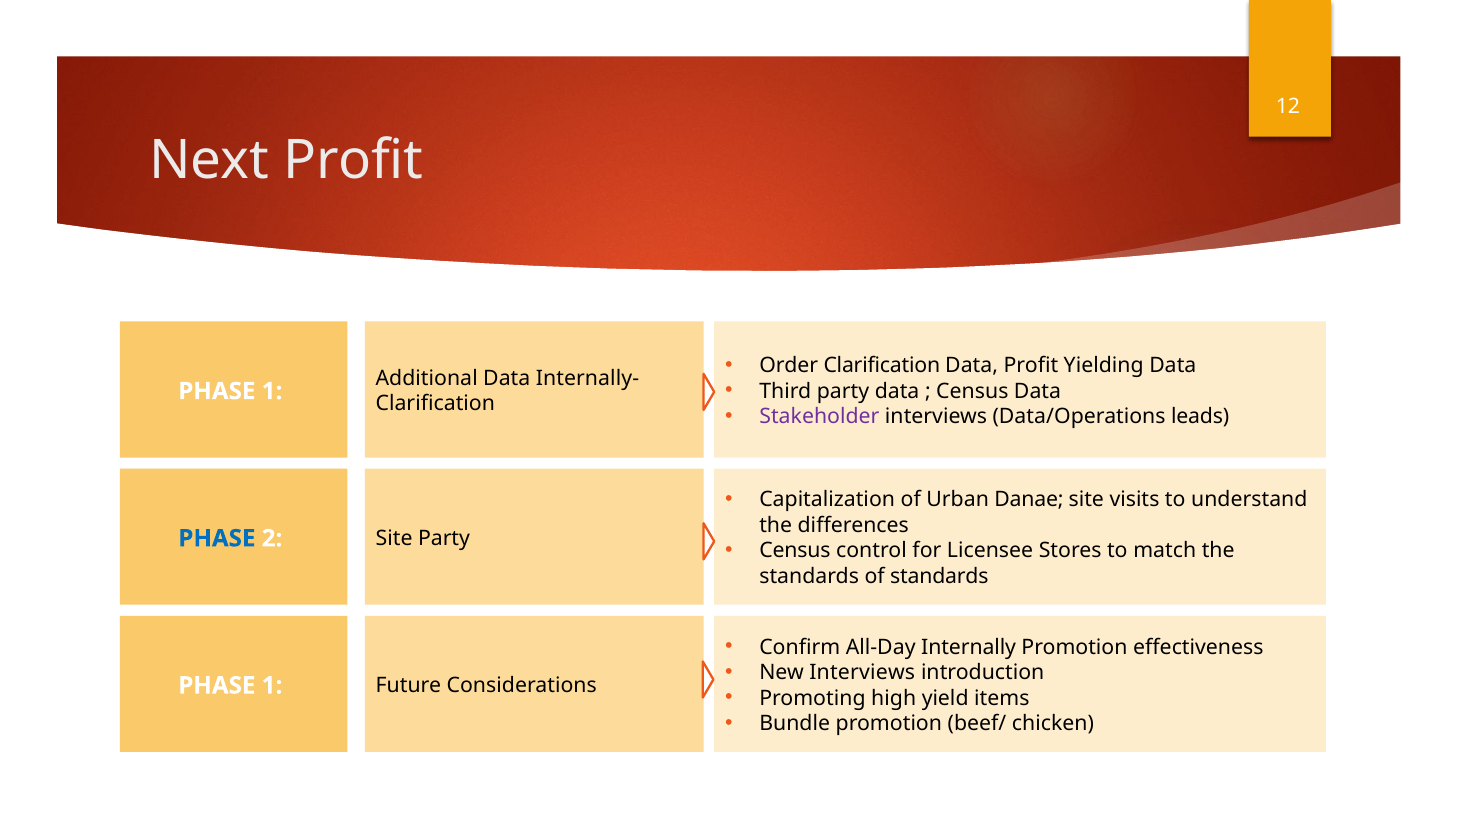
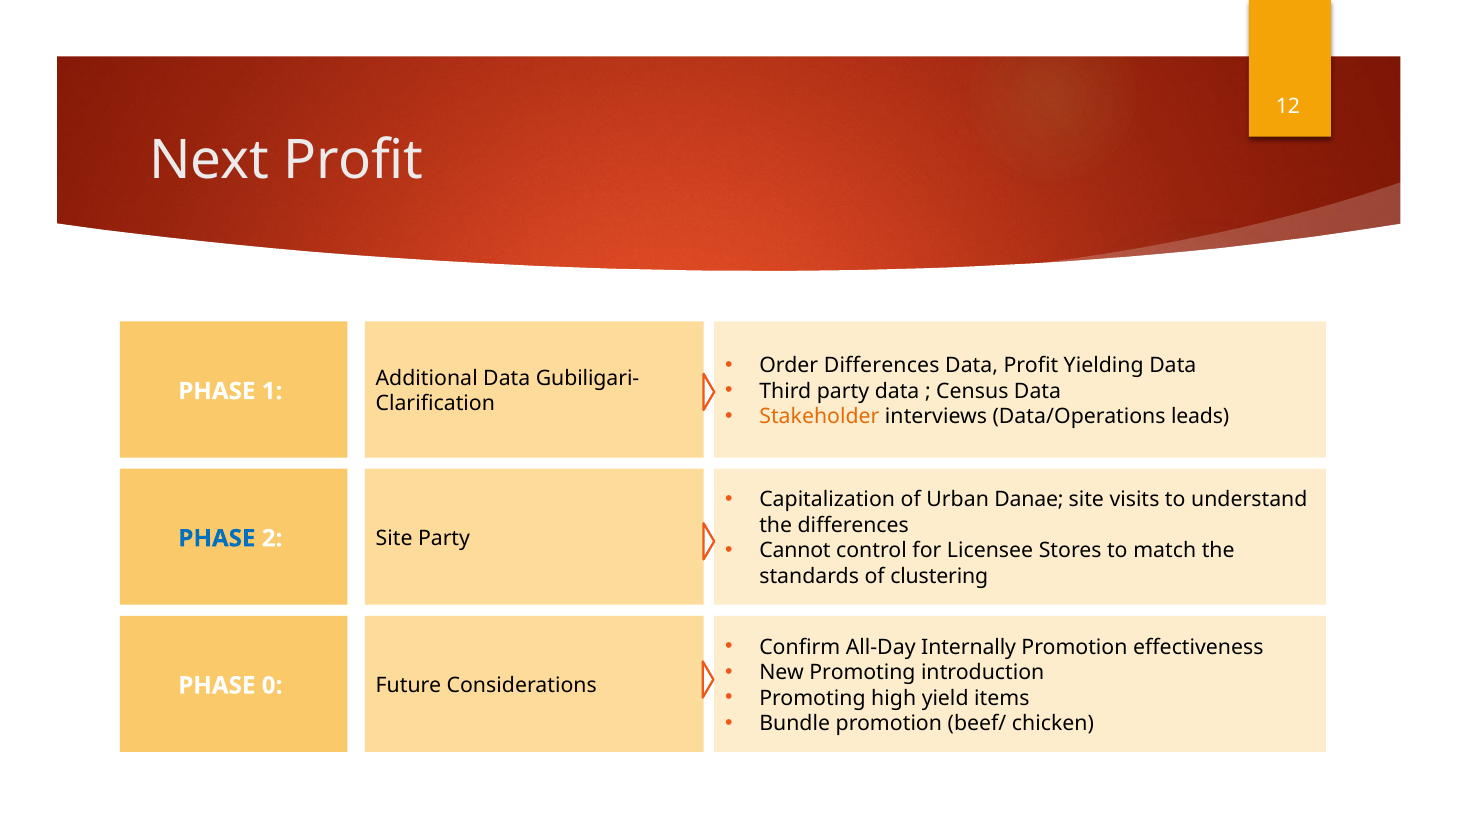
Order Clarification: Clarification -> Differences
Internally-: Internally- -> Gubiligari-
Stakeholder colour: purple -> orange
Census at (795, 551): Census -> Cannot
of standards: standards -> clustering
New Interviews: Interviews -> Promoting
1 at (272, 686): 1 -> 0
